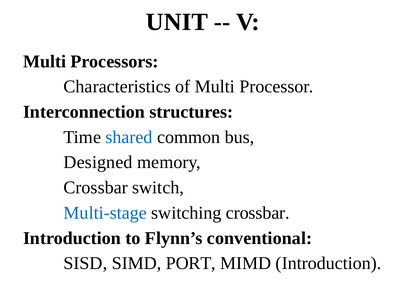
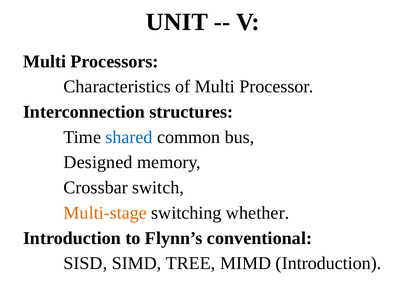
Multi-stage colour: blue -> orange
switching crossbar: crossbar -> whether
PORT: PORT -> TREE
